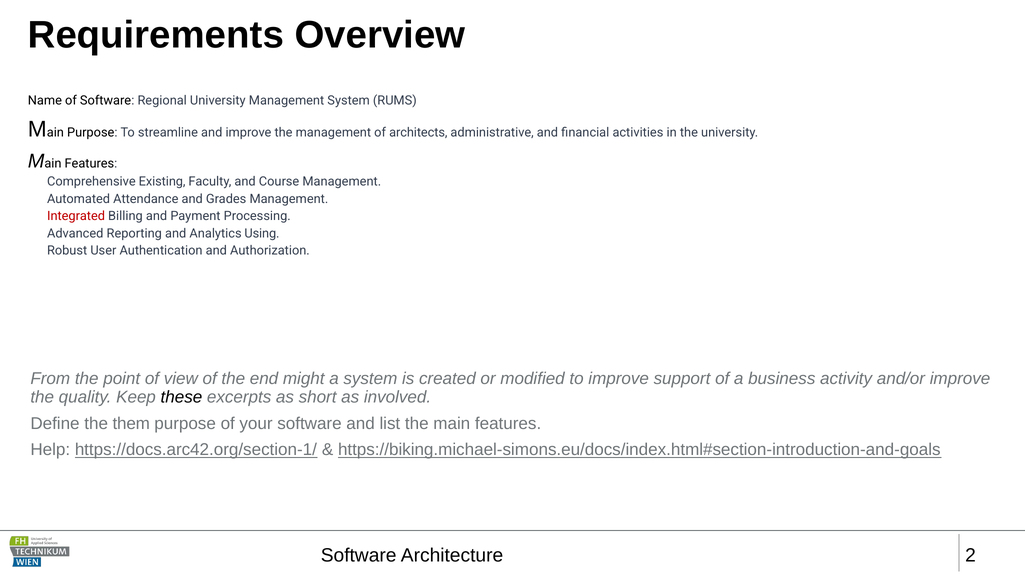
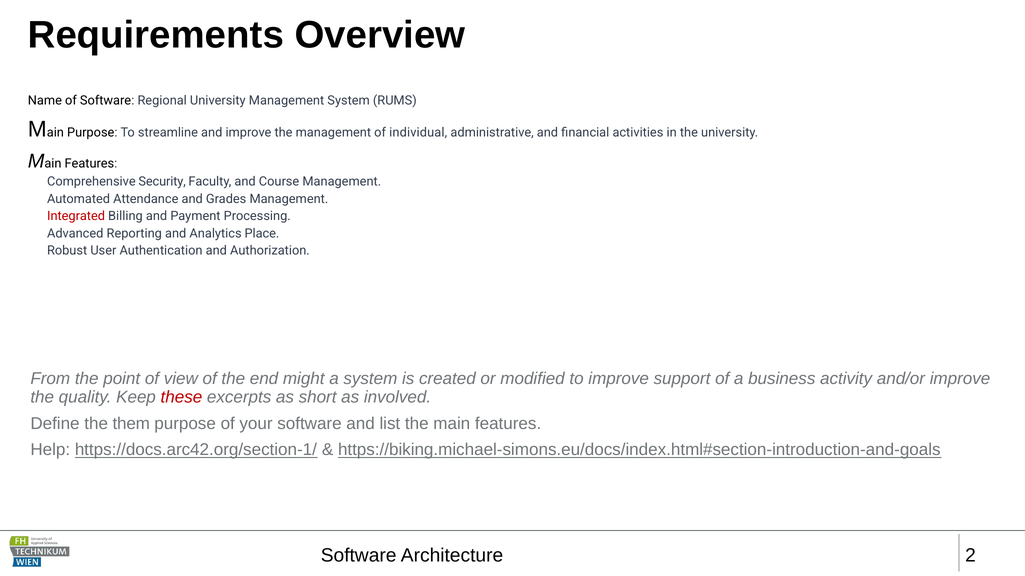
architects: architects -> individual
Existing: Existing -> Security
Using: Using -> Place
these colour: black -> red
